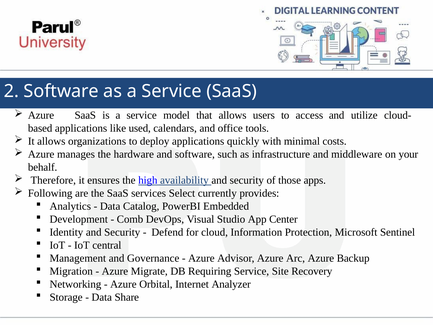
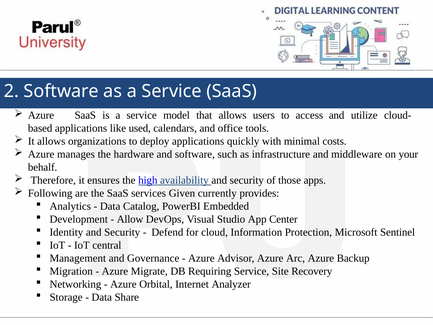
Select: Select -> Given
Comb: Comb -> Allow
